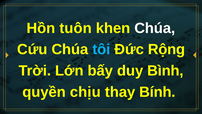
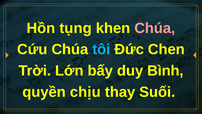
tuôn: tuôn -> tụng
Chúa at (155, 28) colour: white -> pink
Rộng: Rộng -> Chen
Bính: Bính -> Suối
